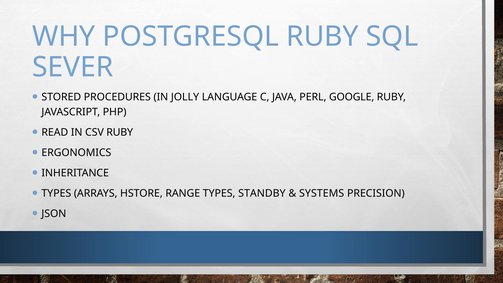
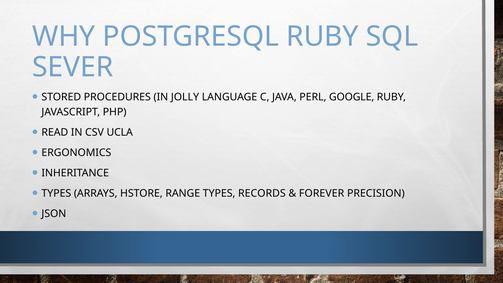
CSV RUBY: RUBY -> UCLA
STANDBY: STANDBY -> RECORDS
SYSTEMS: SYSTEMS -> FOREVER
